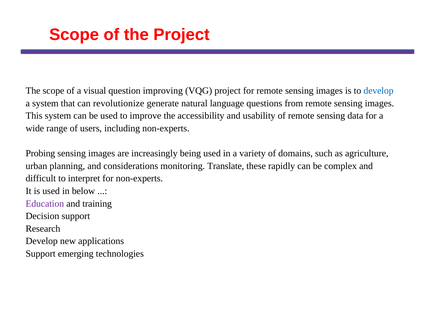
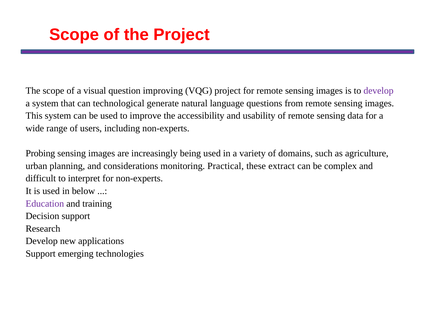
develop at (379, 91) colour: blue -> purple
revolutionize: revolutionize -> technological
Translate: Translate -> Practical
rapidly: rapidly -> extract
